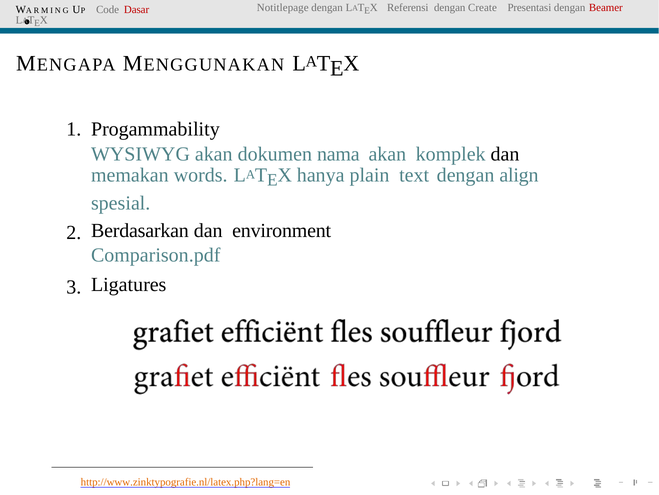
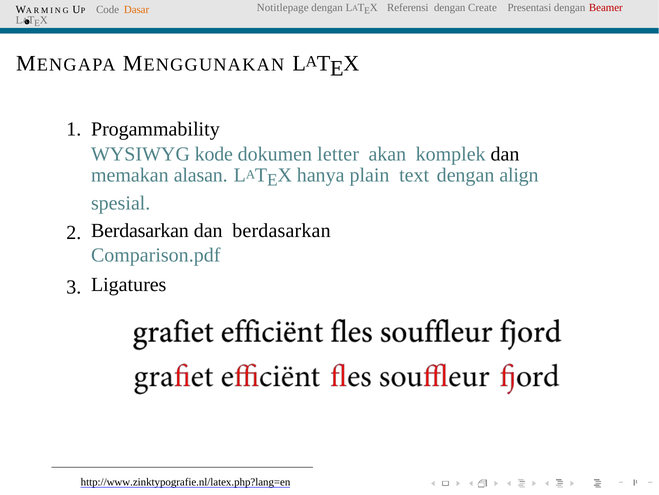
Dasar colour: red -> orange
WYSIWYG akan: akan -> kode
nama: nama -> letter
words: words -> alasan
dan environment: environment -> berdasarkan
http://www.zinktypografie.nl/latex.php?lang=en colour: orange -> black
